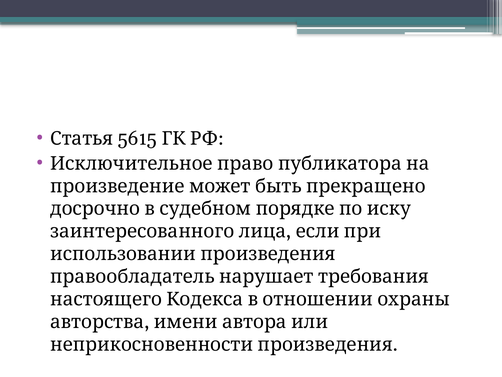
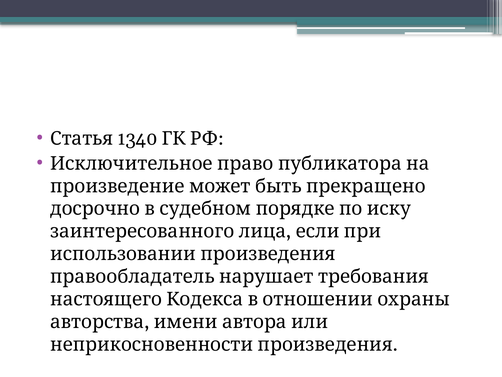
5615: 5615 -> 1340
